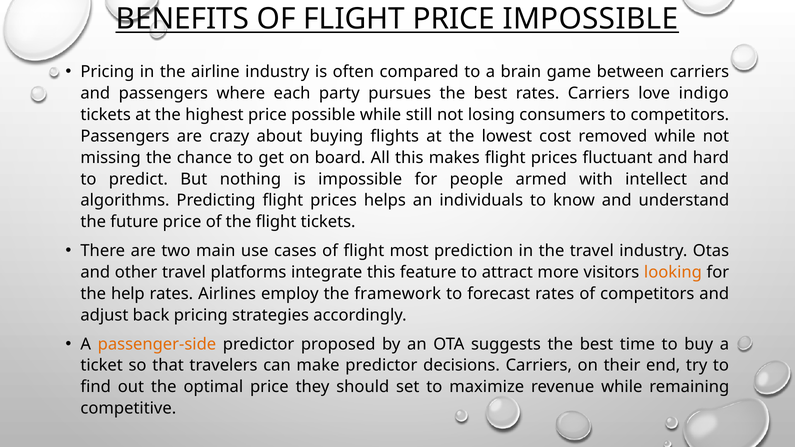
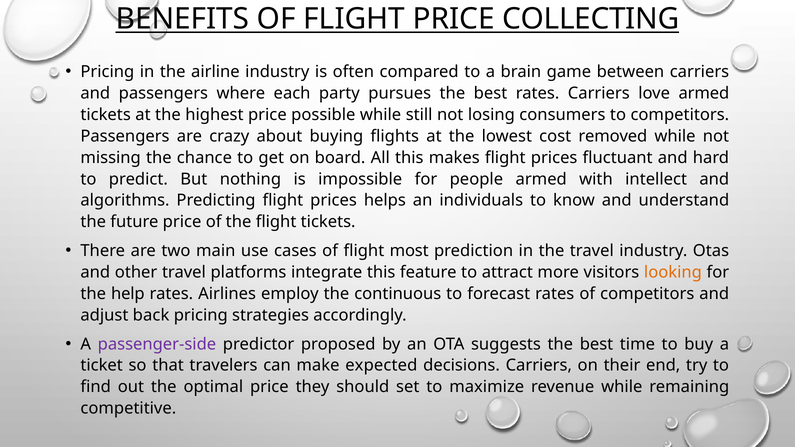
PRICE IMPOSSIBLE: IMPOSSIBLE -> COLLECTING
love indigo: indigo -> armed
framework: framework -> continuous
passenger-side colour: orange -> purple
make predictor: predictor -> expected
